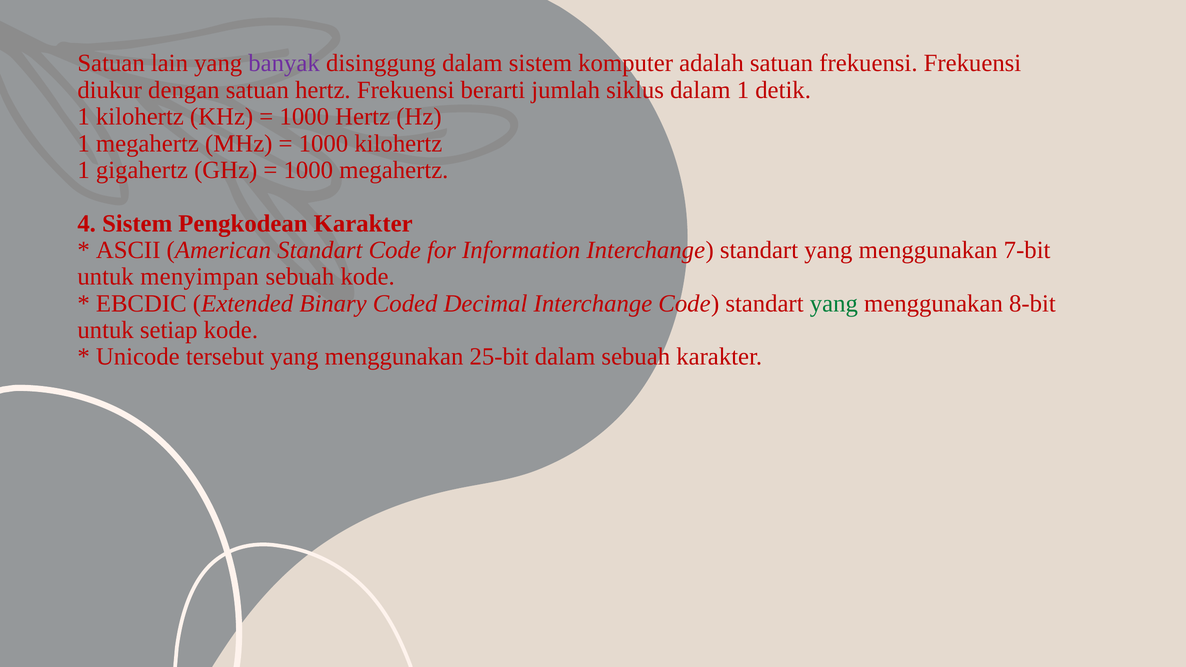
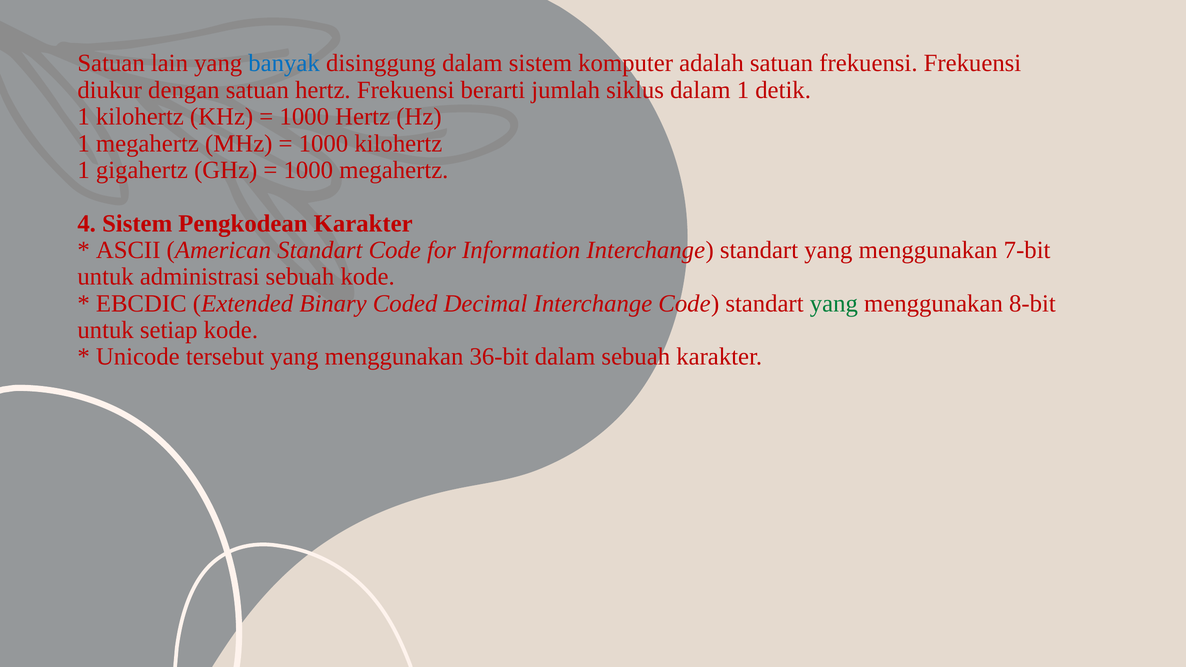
banyak colour: purple -> blue
menyimpan: menyimpan -> administrasi
25-bit: 25-bit -> 36-bit
